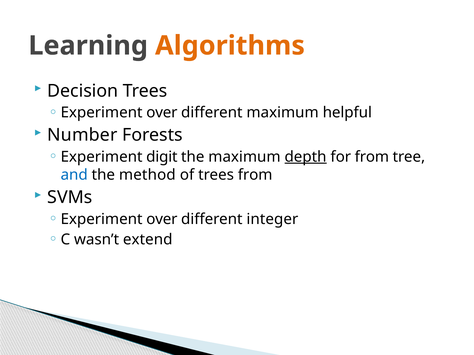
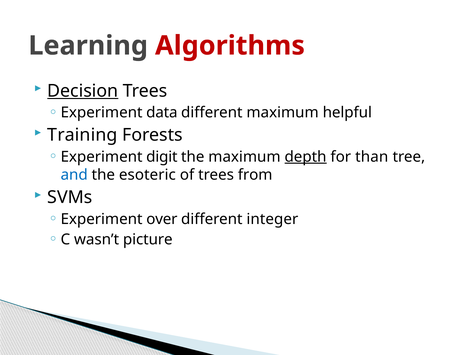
Algorithms colour: orange -> red
Decision underline: none -> present
over at (162, 113): over -> data
Number: Number -> Training
for from: from -> than
method: method -> esoteric
extend: extend -> picture
